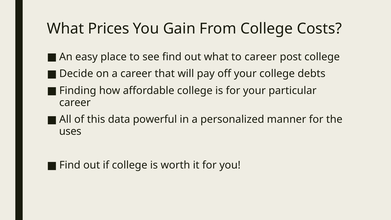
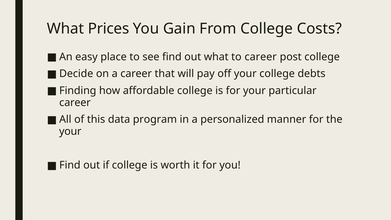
powerful: powerful -> program
uses at (70, 131): uses -> your
